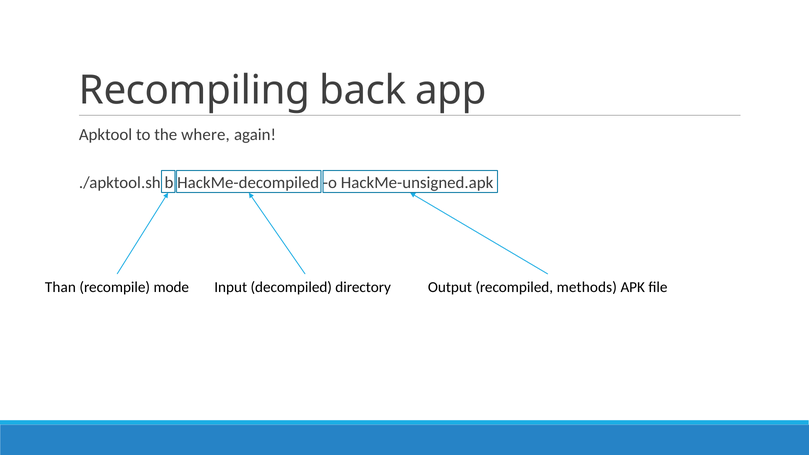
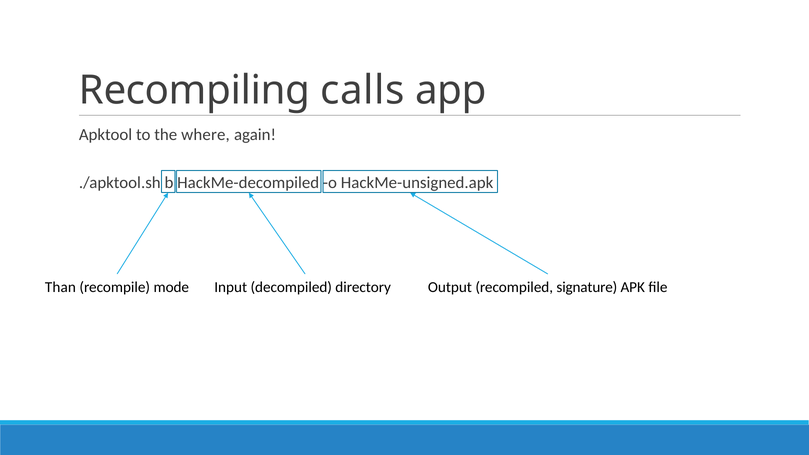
back: back -> calls
methods: methods -> signature
